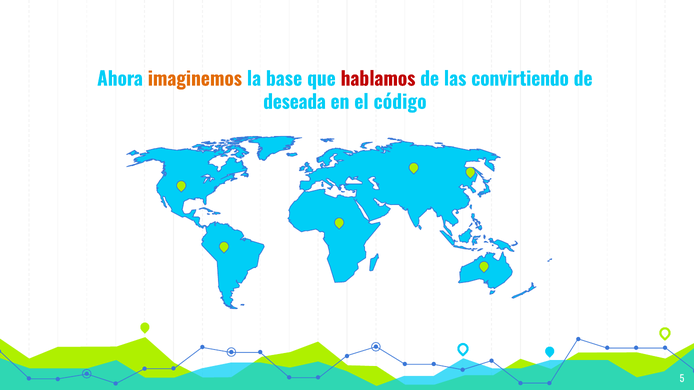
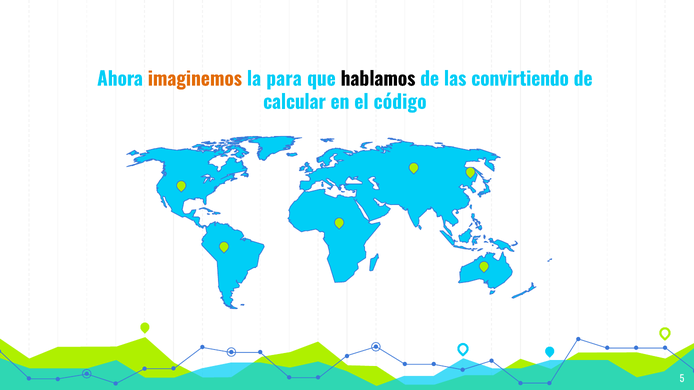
base: base -> para
hablamos colour: red -> black
deseada: deseada -> calcular
